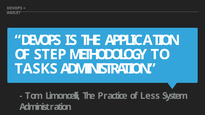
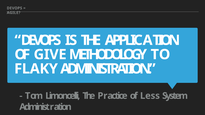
STEP: STEP -> GIVE
TASKS: TASKS -> FLAKY
